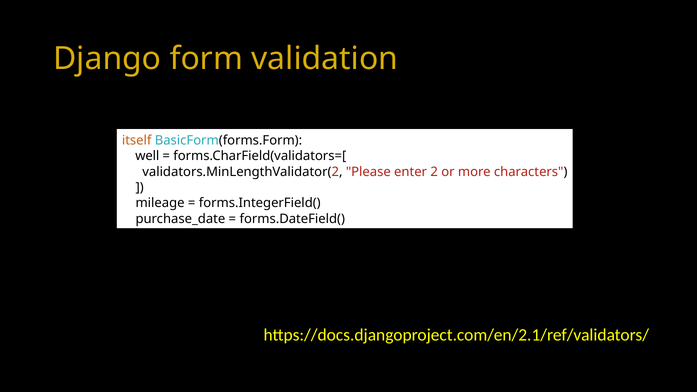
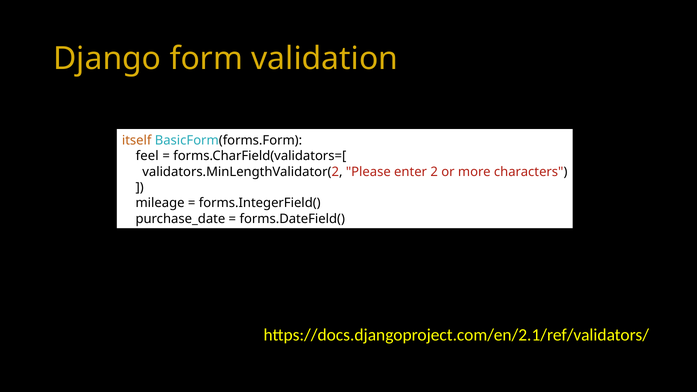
well: well -> feel
